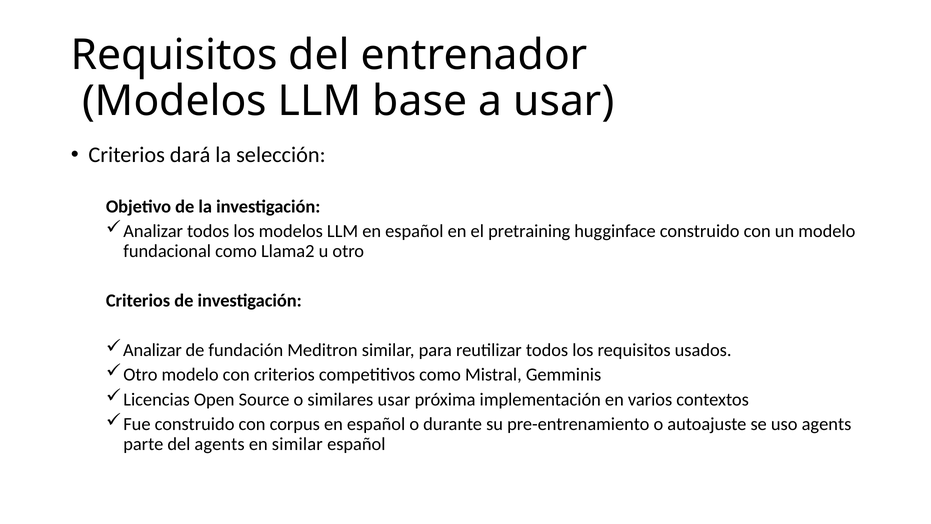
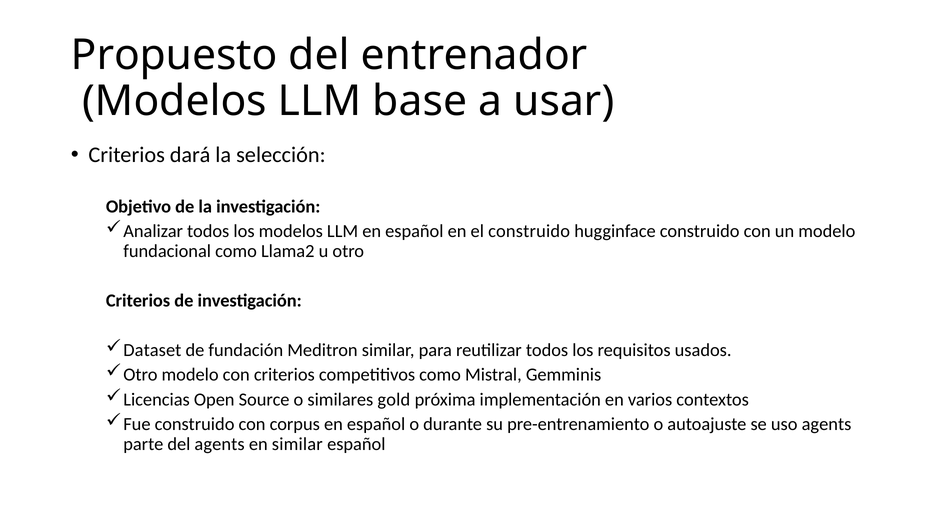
Requisitos at (174, 55): Requisitos -> Propuesto
el pretraining: pretraining -> construido
Analizar at (152, 350): Analizar -> Dataset
similares usar: usar -> gold
